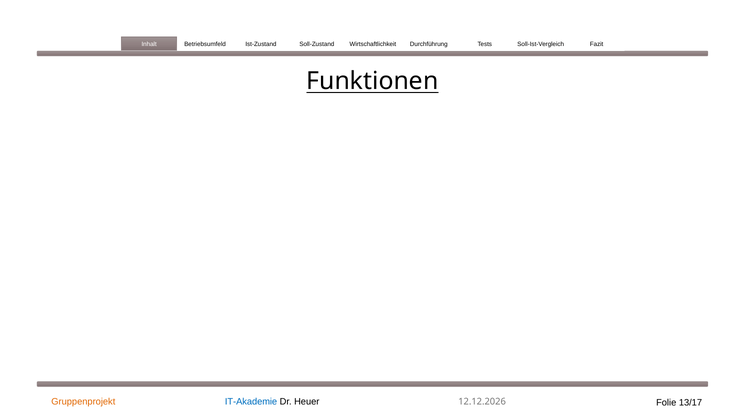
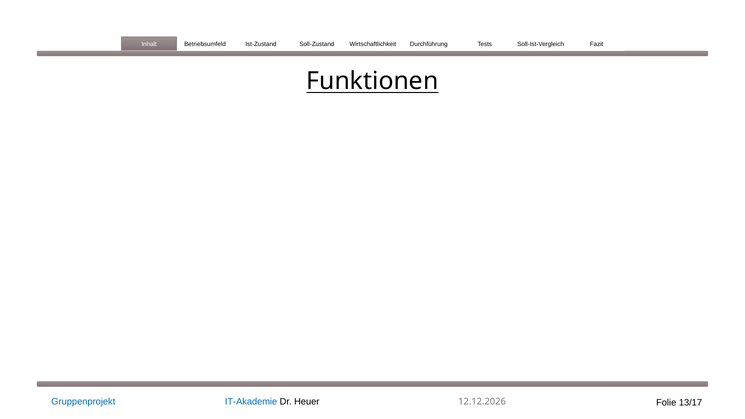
Gruppenprojekt colour: orange -> blue
